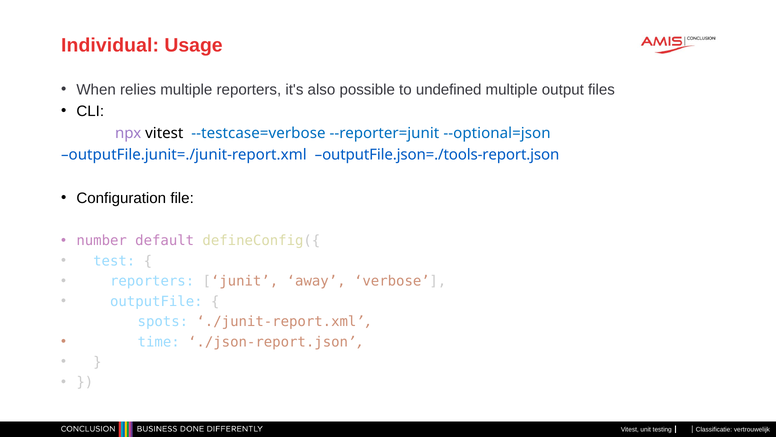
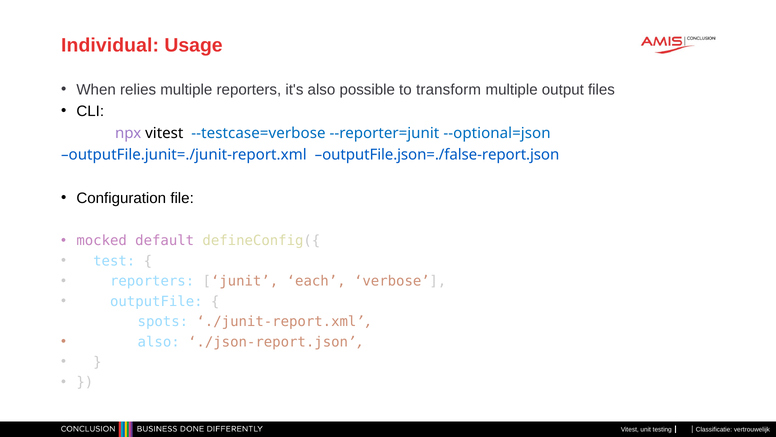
undefined: undefined -> transform
outputFile.json=./tools-report.json: outputFile.json=./tools-report.json -> outputFile.json=./false-report.json
number: number -> mocked
away: away -> each
time at (159, 342): time -> also
